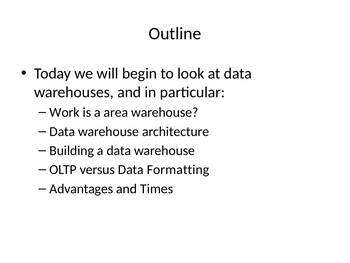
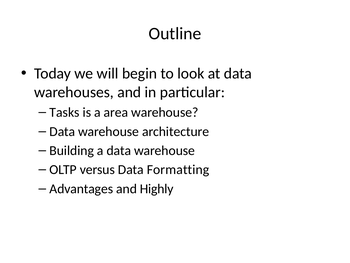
Work: Work -> Tasks
Times: Times -> Highly
